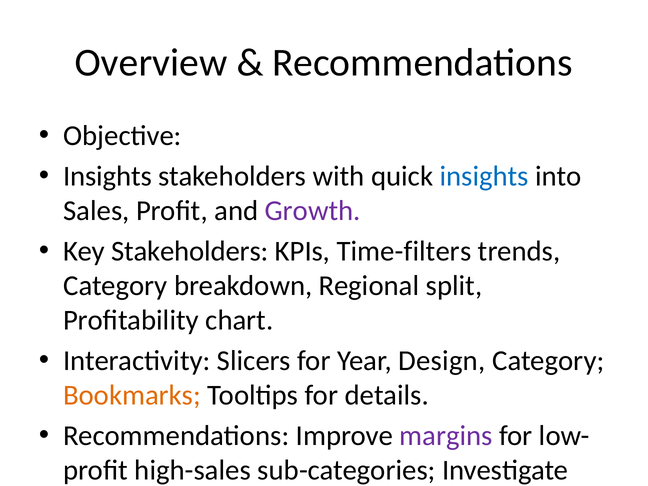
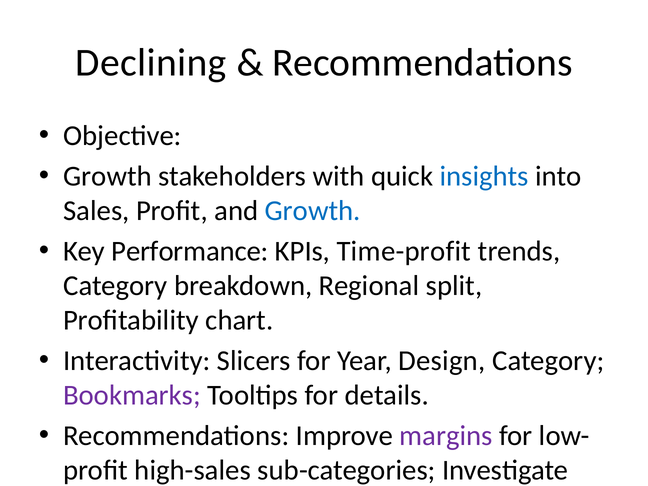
Overview at (151, 63): Overview -> Declining
Insights at (108, 176): Insights -> Growth
Growth at (313, 211) colour: purple -> blue
Key Stakeholders: Stakeholders -> Performance
Time-filters: Time-filters -> Time-profit
Bookmarks colour: orange -> purple
